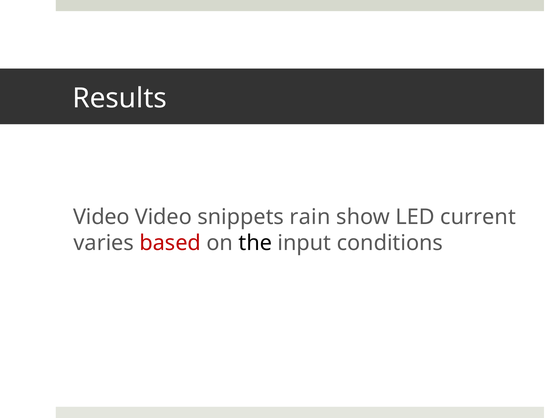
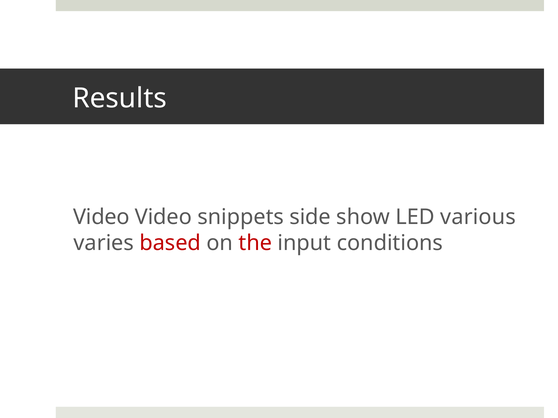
rain: rain -> side
current: current -> various
the colour: black -> red
